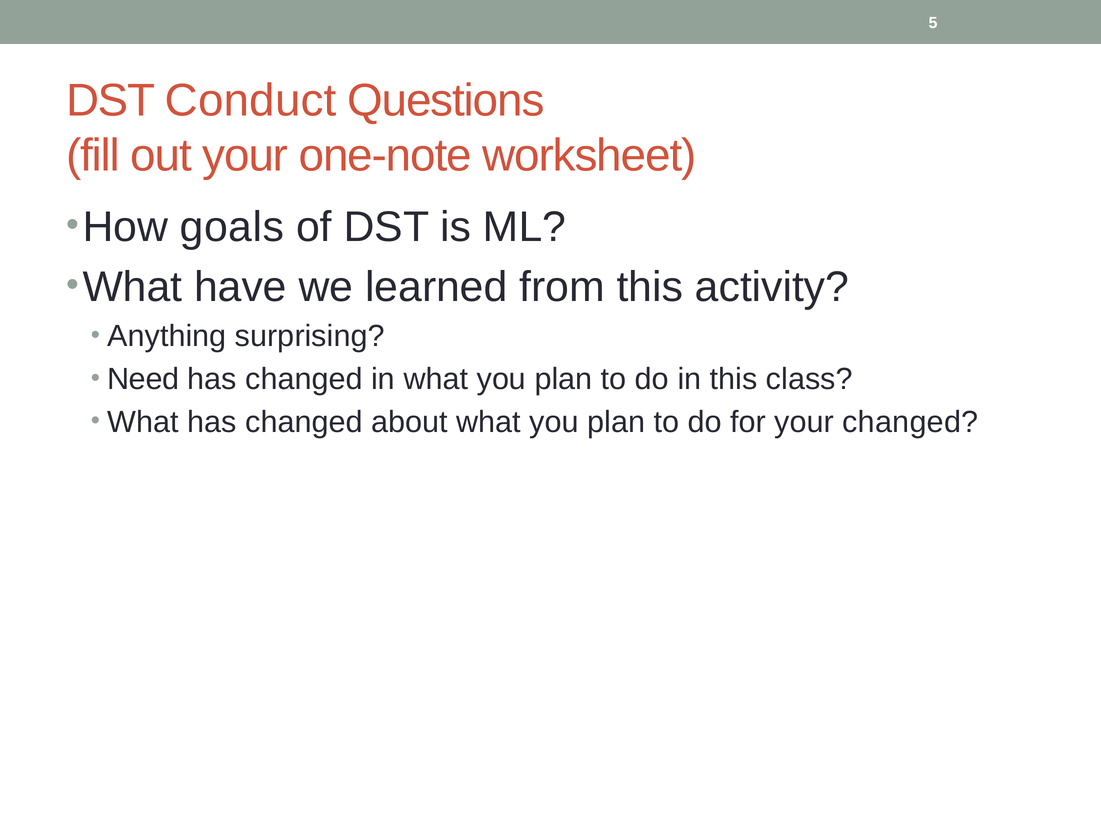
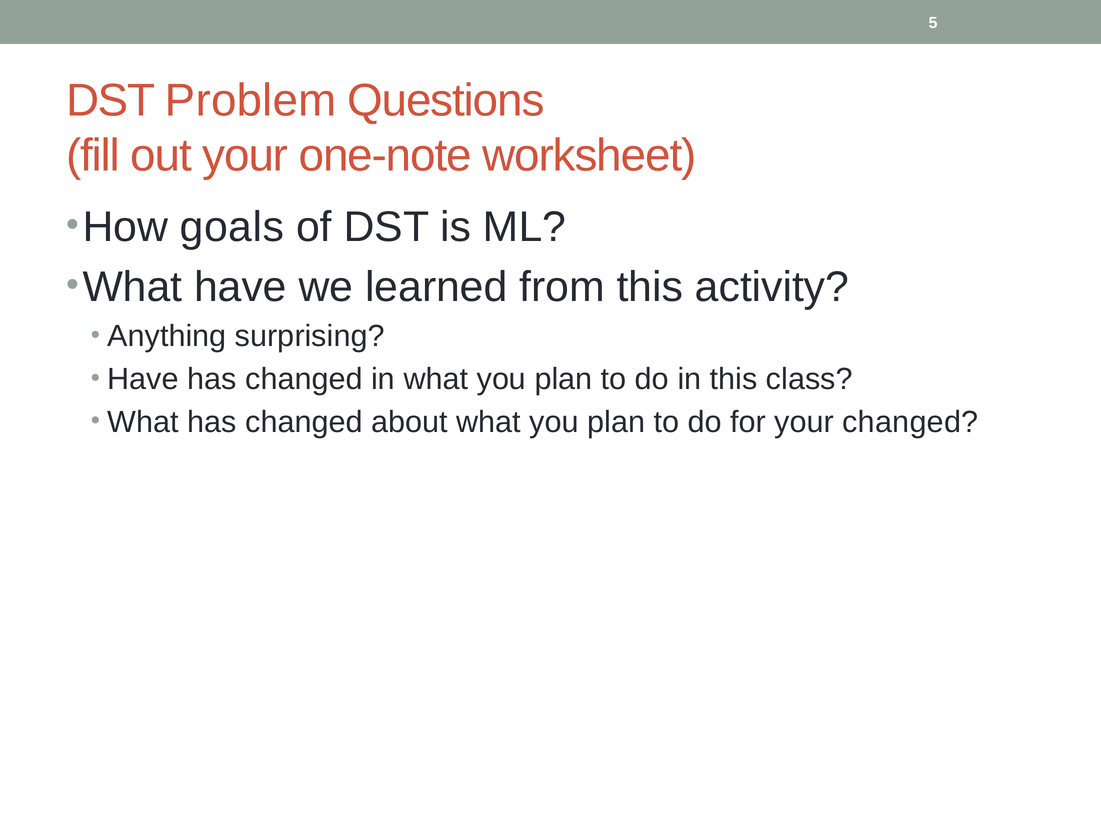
Conduct: Conduct -> Problem
Need at (143, 379): Need -> Have
